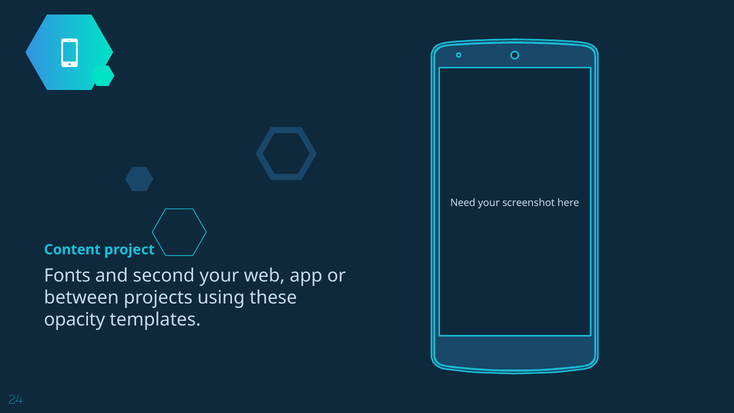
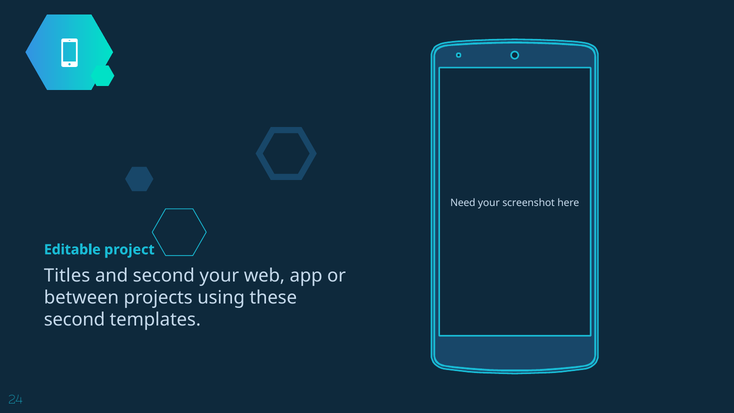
Content: Content -> Editable
Fonts: Fonts -> Titles
opacity at (75, 320): opacity -> second
